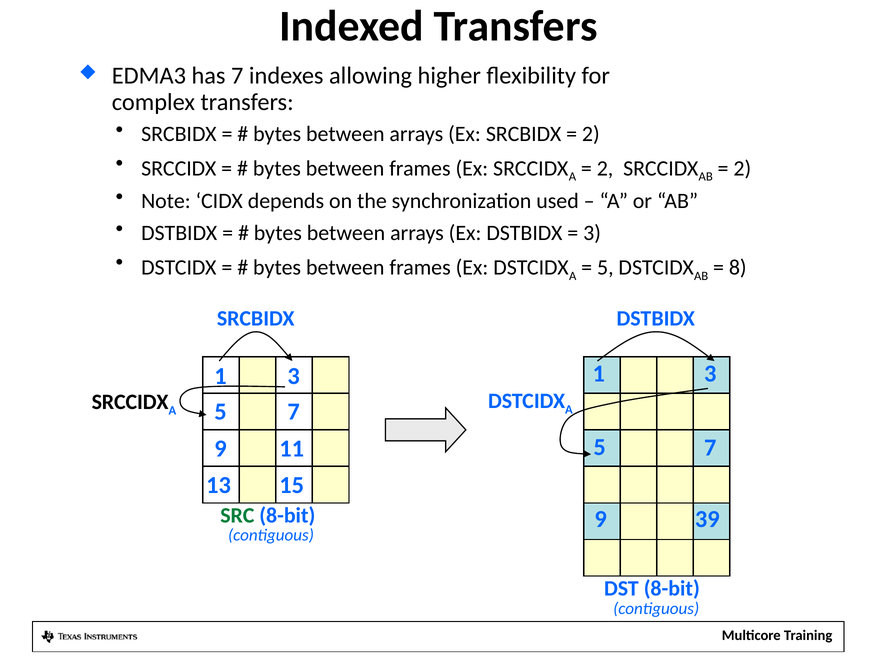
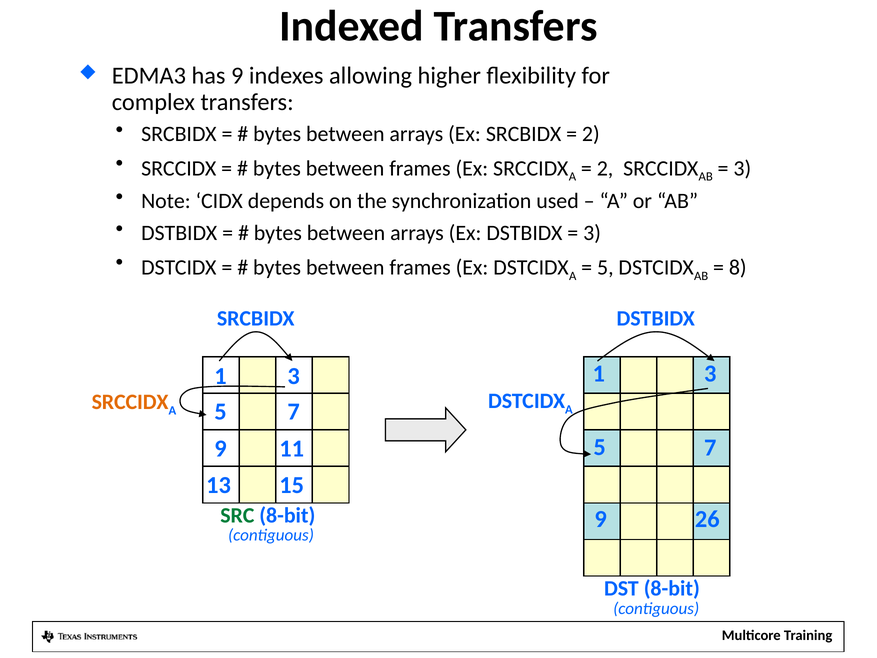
has 7: 7 -> 9
2 at (742, 168): 2 -> 3
SRCCIDX at (130, 402) colour: black -> orange
39: 39 -> 26
